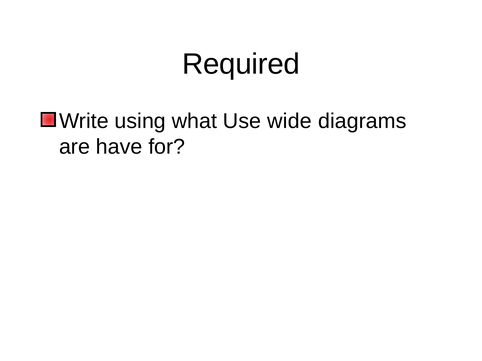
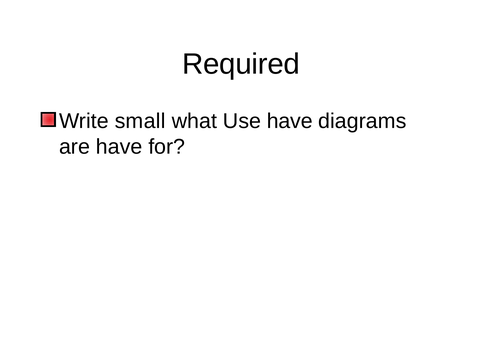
using: using -> small
Use wide: wide -> have
